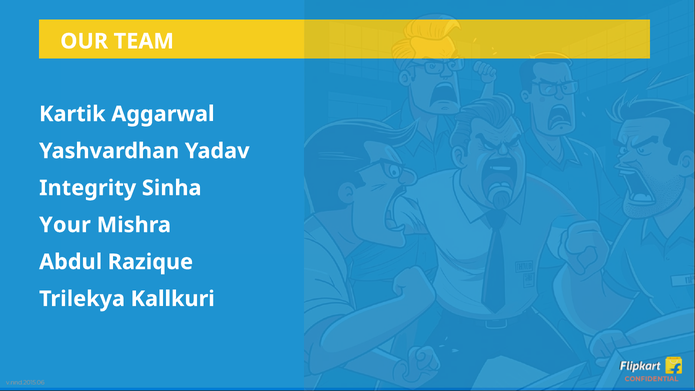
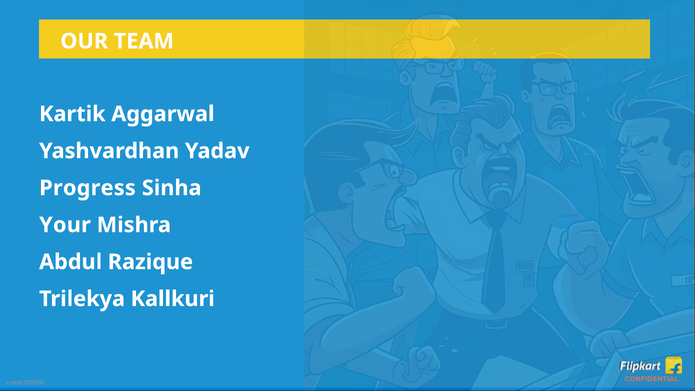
Integrity: Integrity -> Progress
